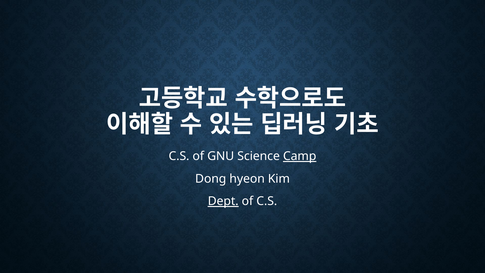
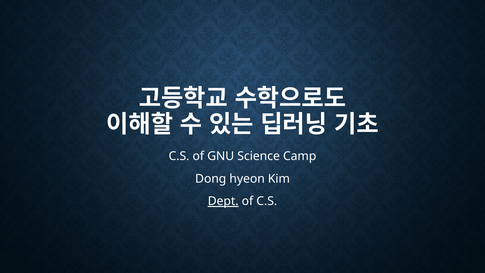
Camp underline: present -> none
